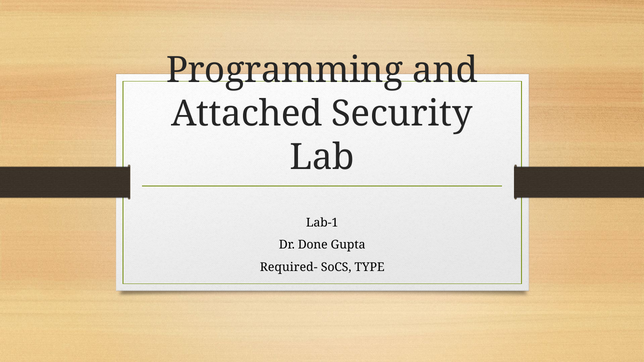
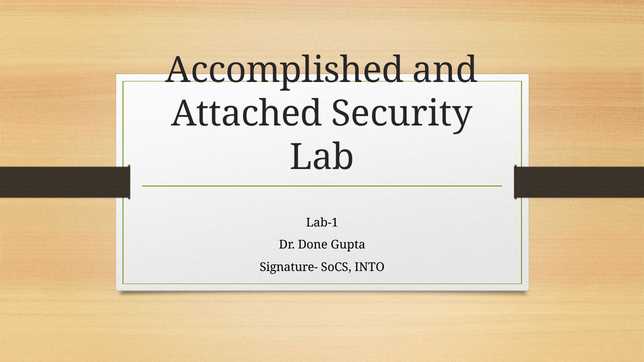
Programming: Programming -> Accomplished
Required-: Required- -> Signature-
TYPE: TYPE -> INTO
